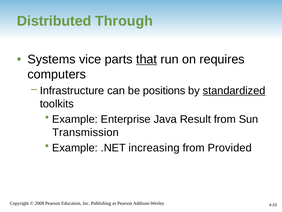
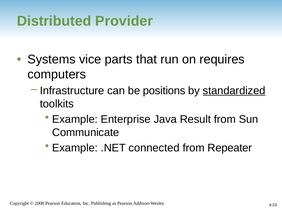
Through: Through -> Provider
that underline: present -> none
Transmission: Transmission -> Communicate
increasing: increasing -> connected
Provided: Provided -> Repeater
